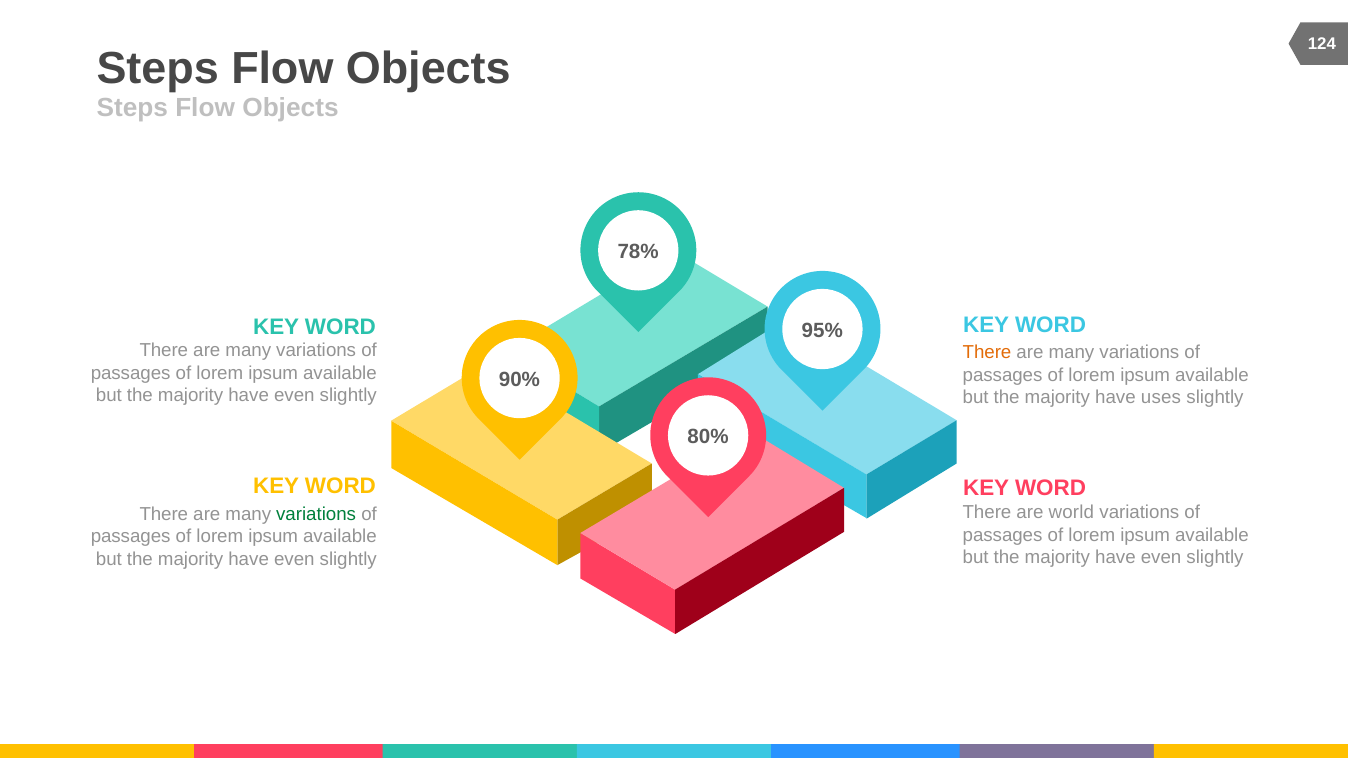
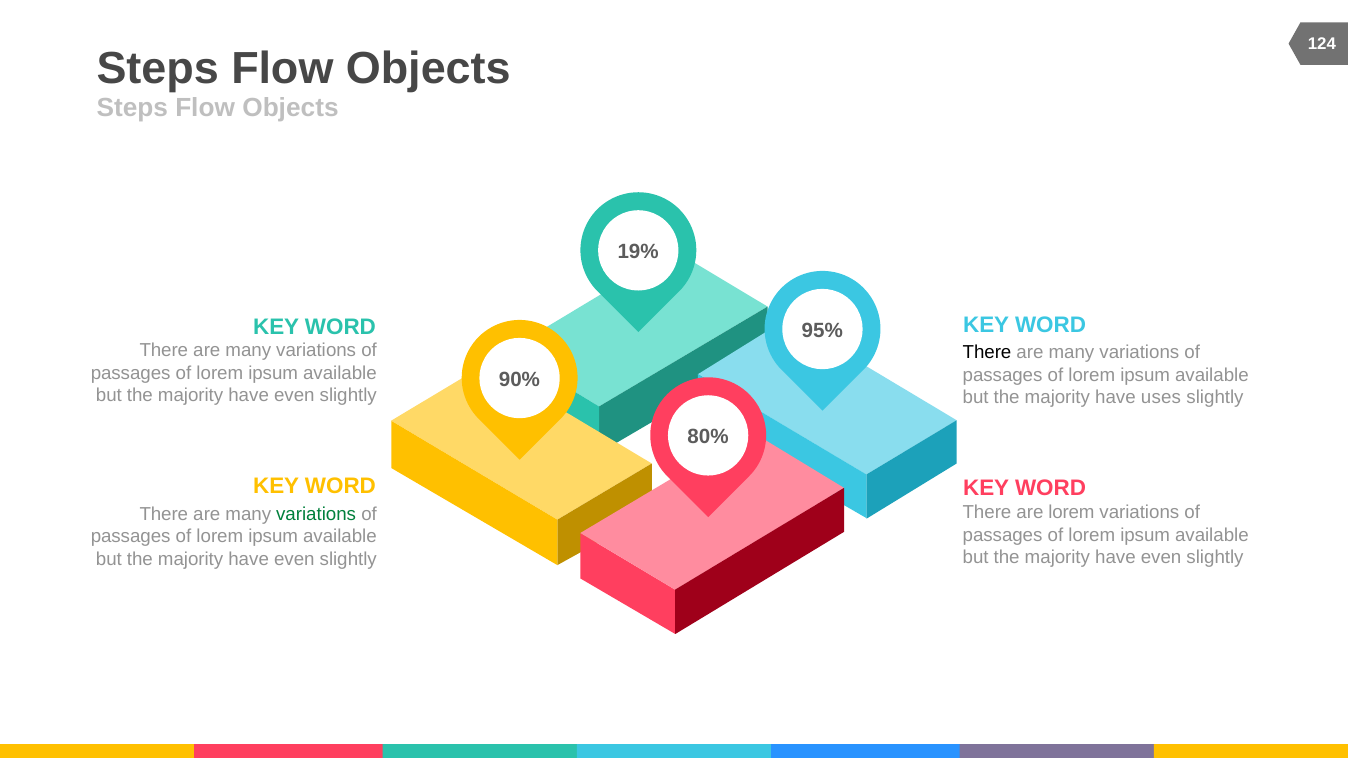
78%: 78% -> 19%
There at (987, 353) colour: orange -> black
are world: world -> lorem
